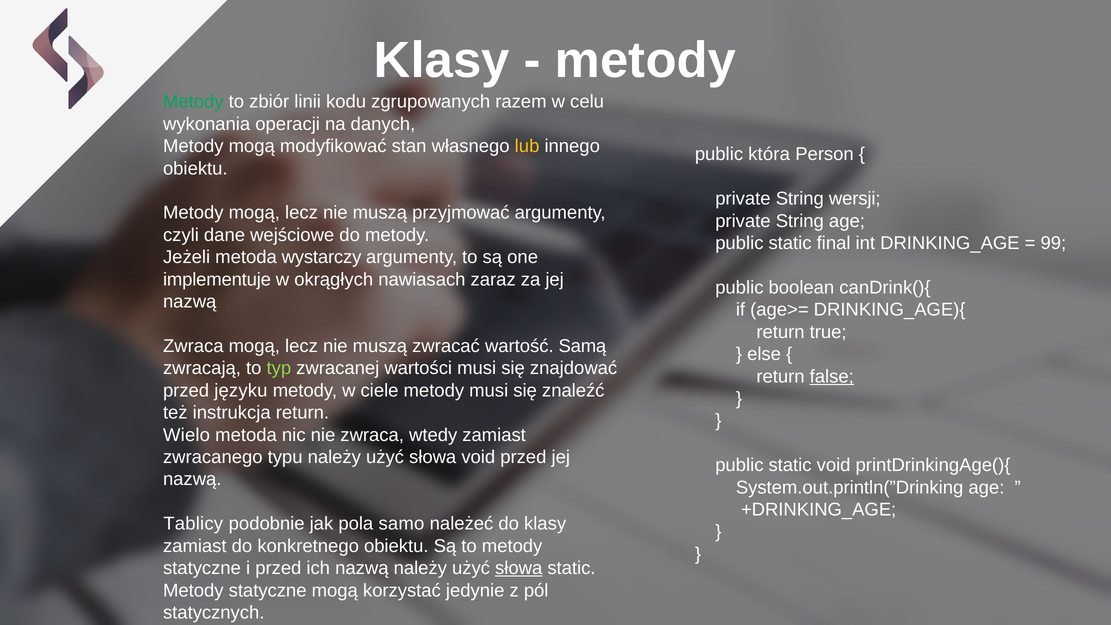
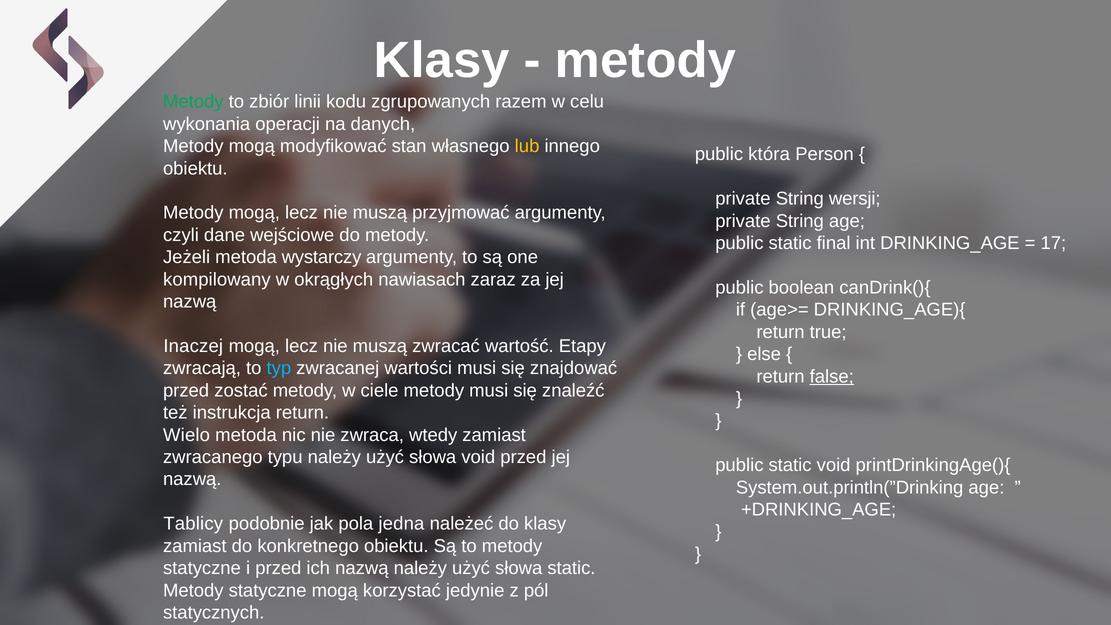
99: 99 -> 17
implementuje: implementuje -> kompilowany
Zwraca at (193, 346): Zwraca -> Inaczej
Samą: Samą -> Etapy
typ colour: light green -> light blue
języku: języku -> zostać
samo: samo -> jedna
słowa at (519, 568) underline: present -> none
